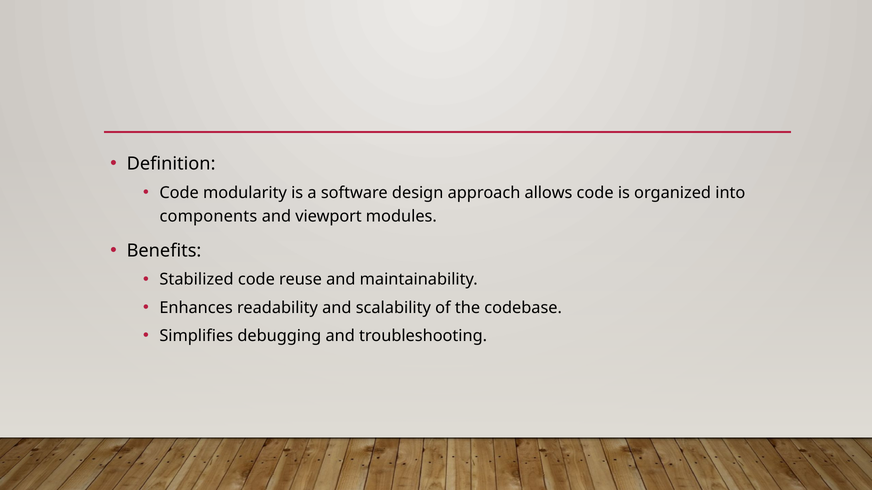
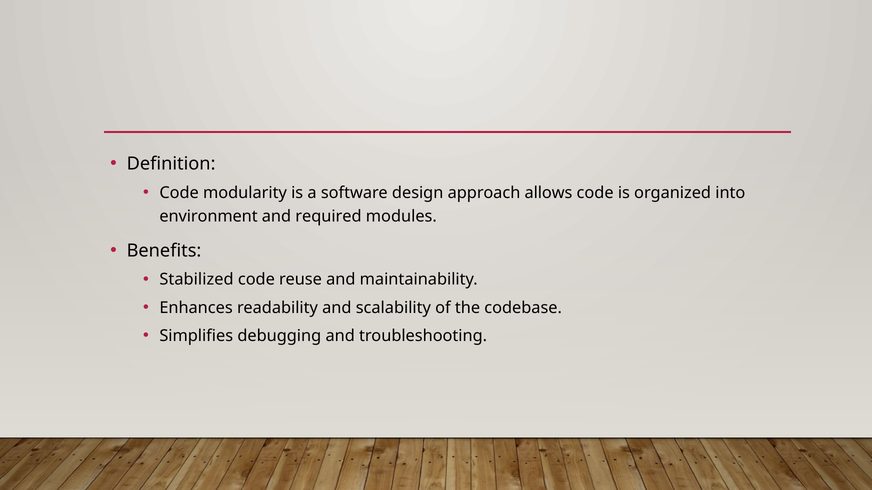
components: components -> environment
viewport: viewport -> required
